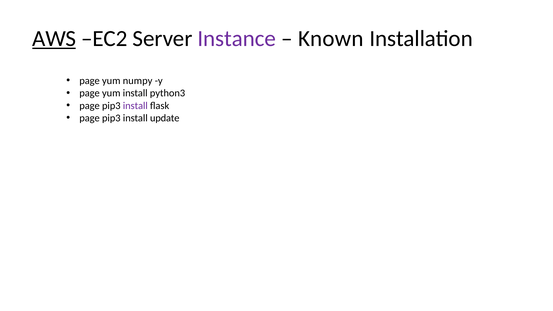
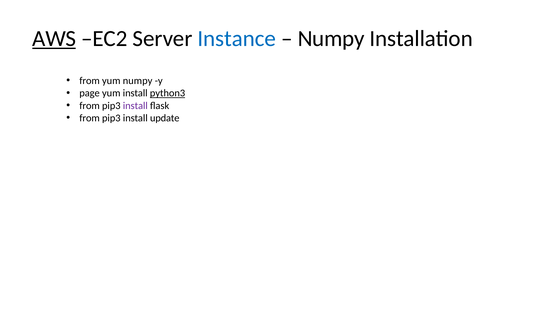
Instance colour: purple -> blue
Known at (331, 39): Known -> Numpy
page at (90, 81): page -> from
python3 underline: none -> present
page at (90, 106): page -> from
page at (90, 118): page -> from
